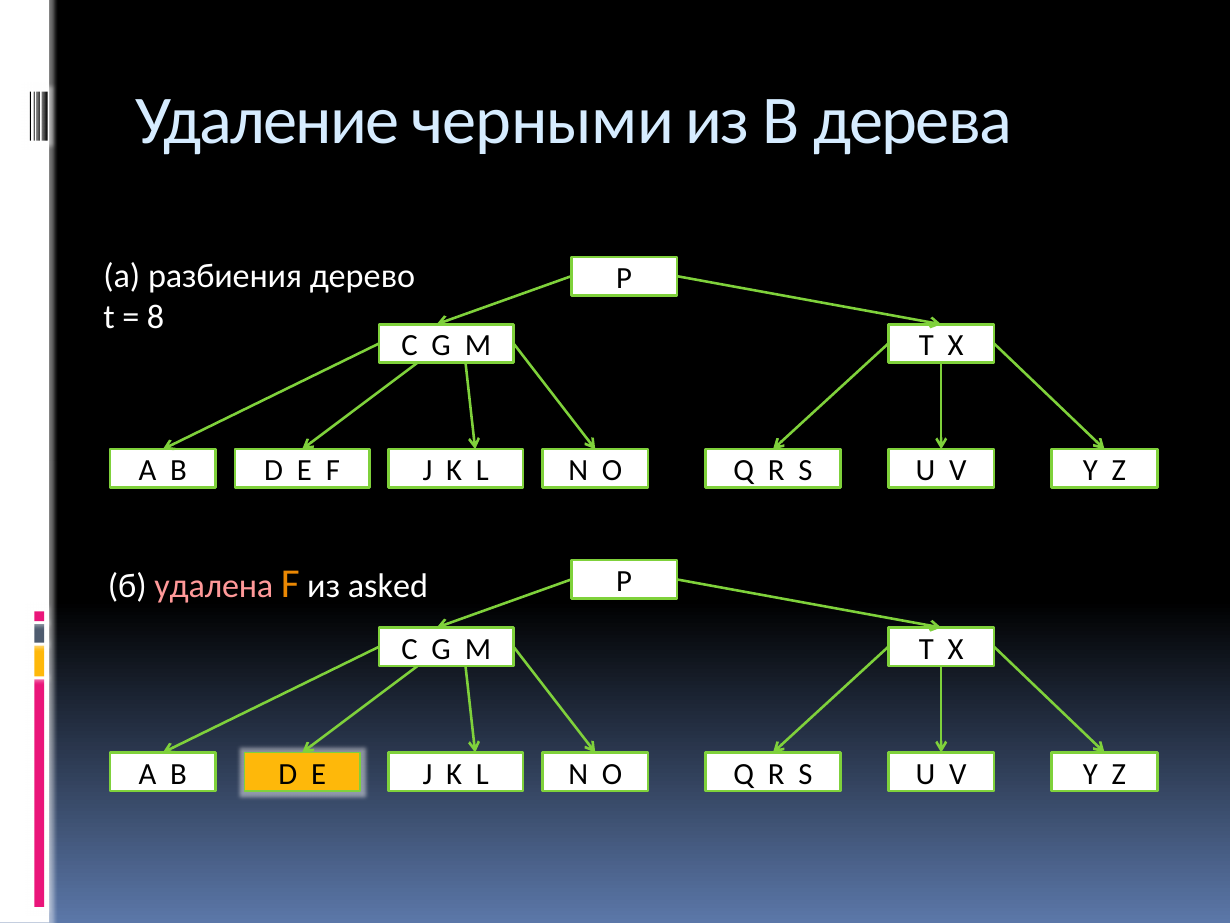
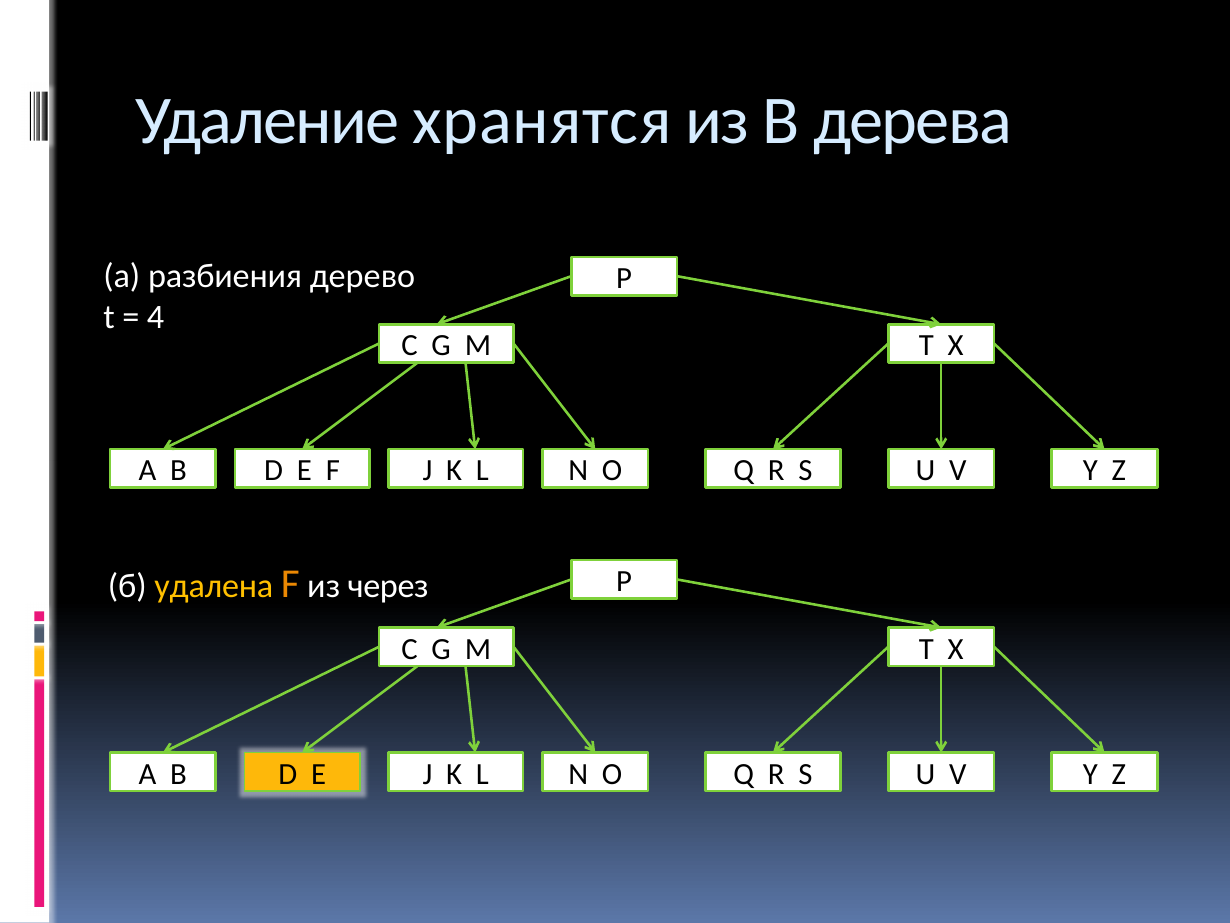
черными: черными -> хранятся
8: 8 -> 4
удалена colour: pink -> yellow
asked: asked -> через
